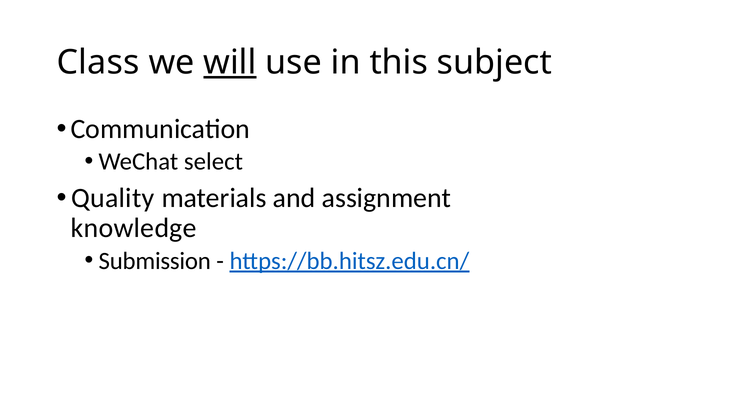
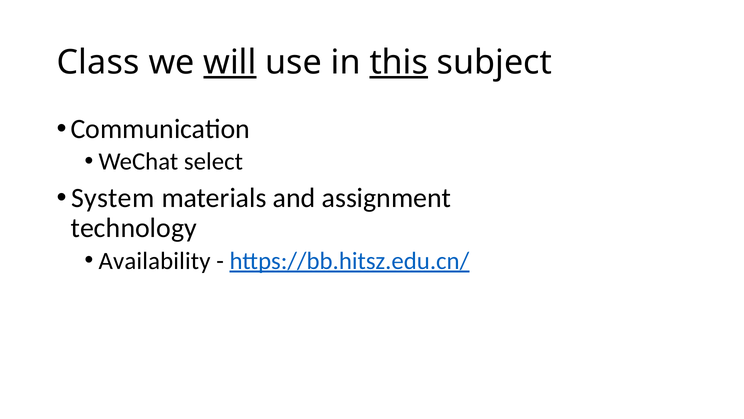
this underline: none -> present
Quality: Quality -> System
knowledge: knowledge -> technology
Submission: Submission -> Availability
